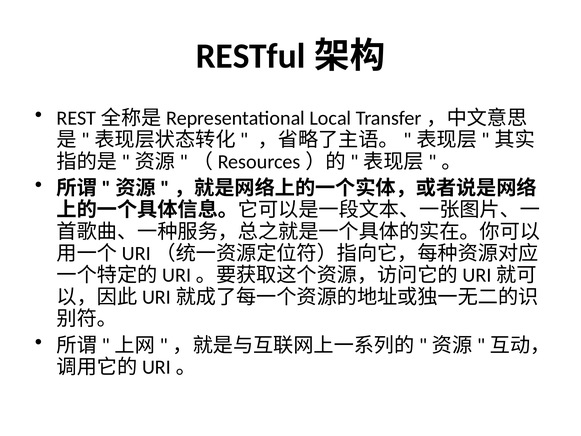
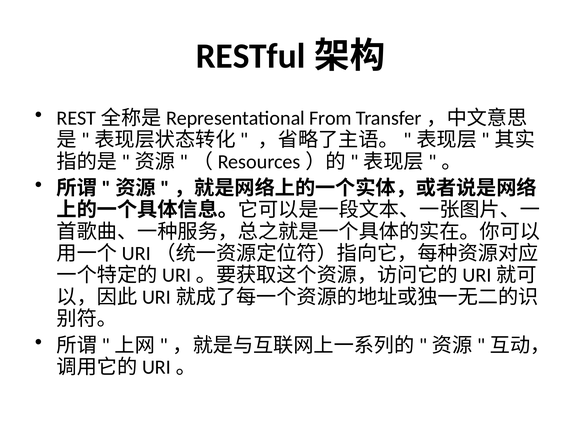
Local: Local -> From
